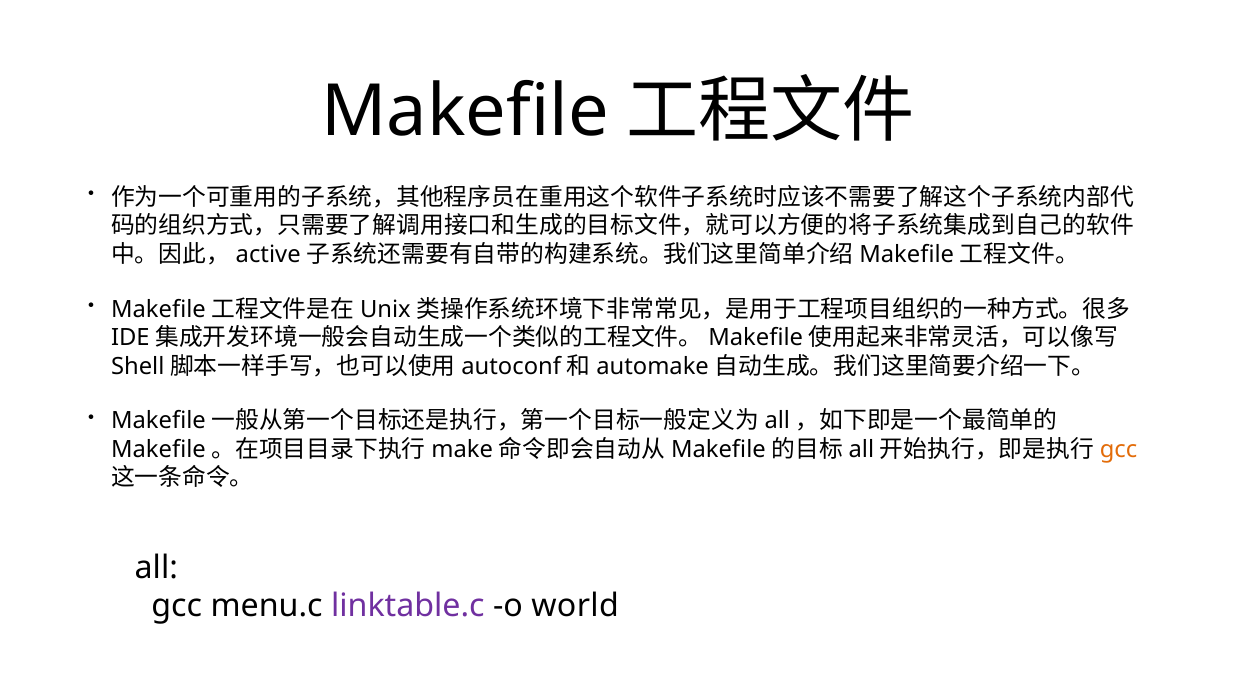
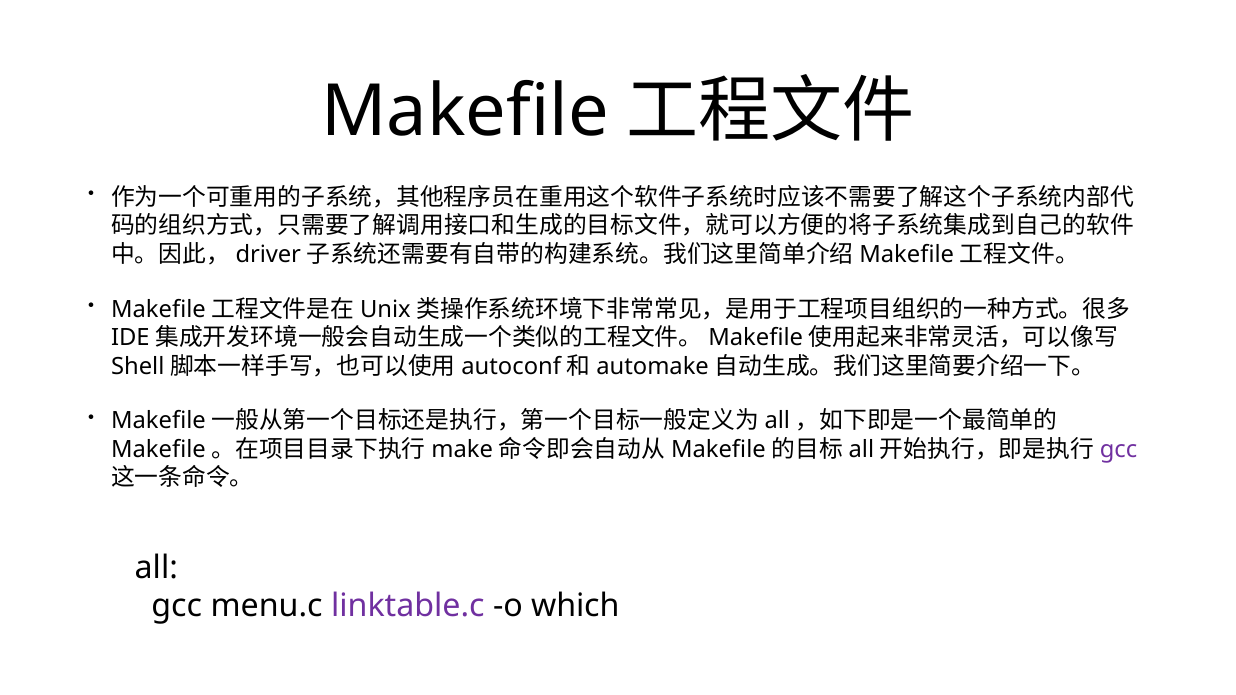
active: active -> driver
gcc at (1118, 450) colour: orange -> purple
world: world -> which
